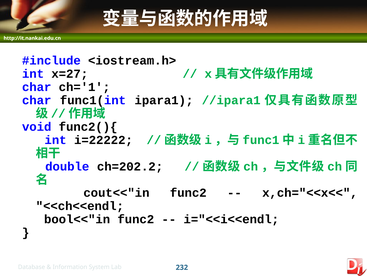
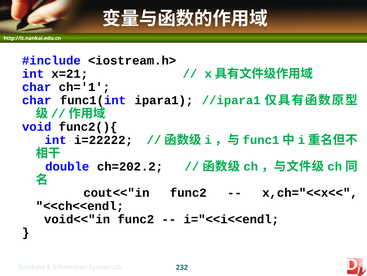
x=27: x=27 -> x=21
bool<<"in: bool<<"in -> void<<"in
